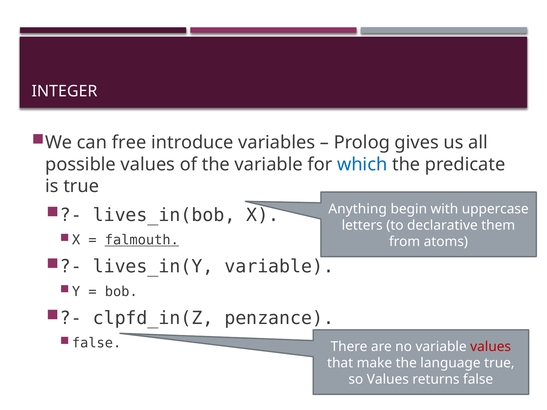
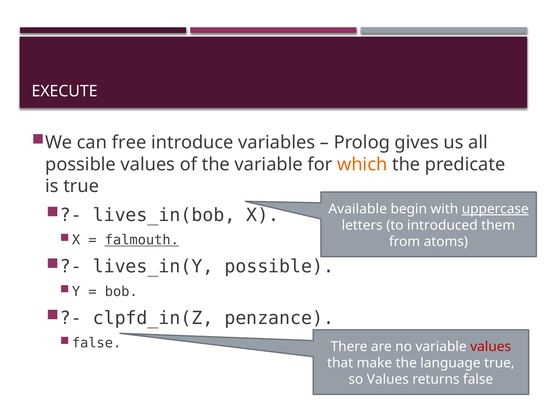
INTEGER: INTEGER -> EXECUTE
which colour: blue -> orange
Anything: Anything -> Available
uppercase underline: none -> present
declarative: declarative -> introduced
lives_in(Y variable: variable -> possible
